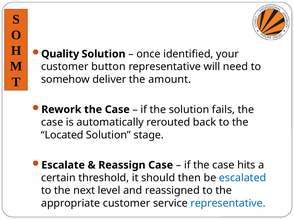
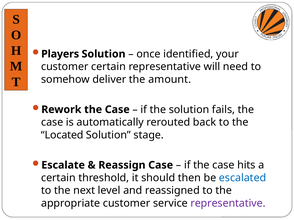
Quality: Quality -> Players
customer button: button -> certain
representative at (228, 204) colour: blue -> purple
